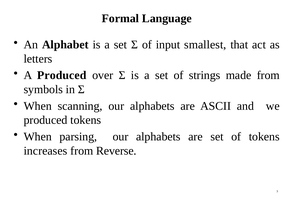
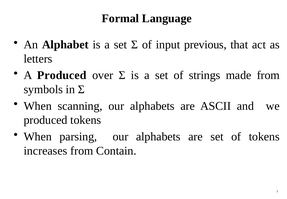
smallest: smallest -> previous
Reverse: Reverse -> Contain
